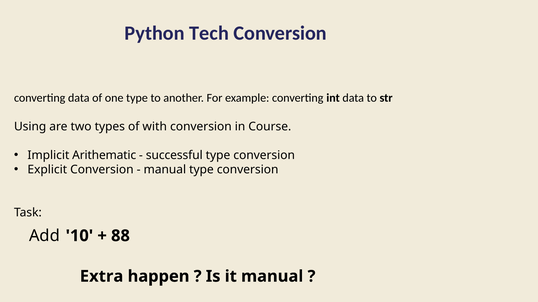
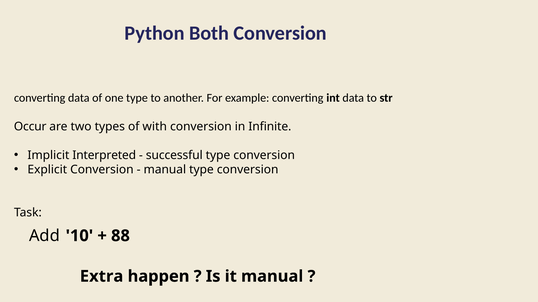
Tech: Tech -> Both
Using: Using -> Occur
Course: Course -> Infinite
Arithematic: Arithematic -> Interpreted
